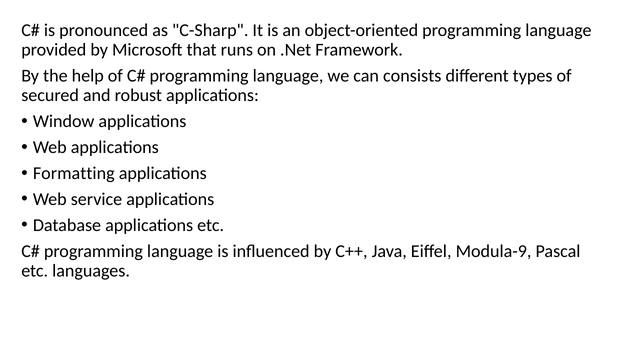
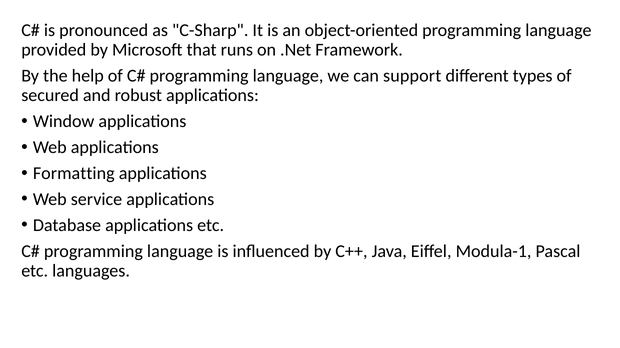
consists: consists -> support
Modula-9: Modula-9 -> Modula-1
